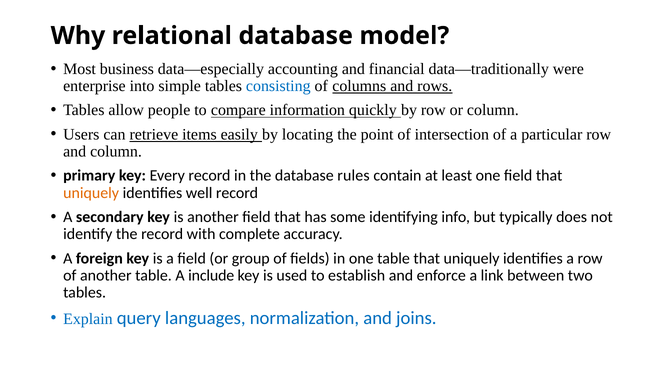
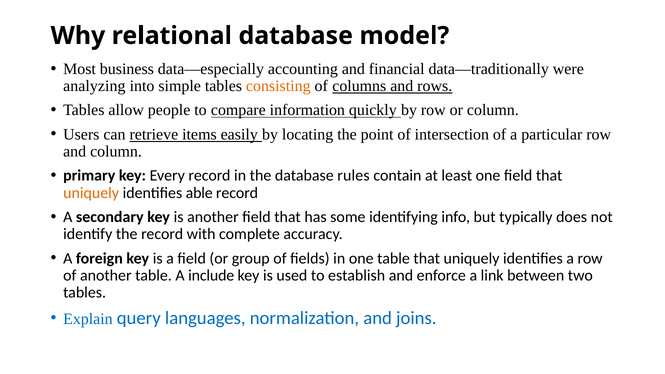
enterprise: enterprise -> analyzing
consisting colour: blue -> orange
well: well -> able
